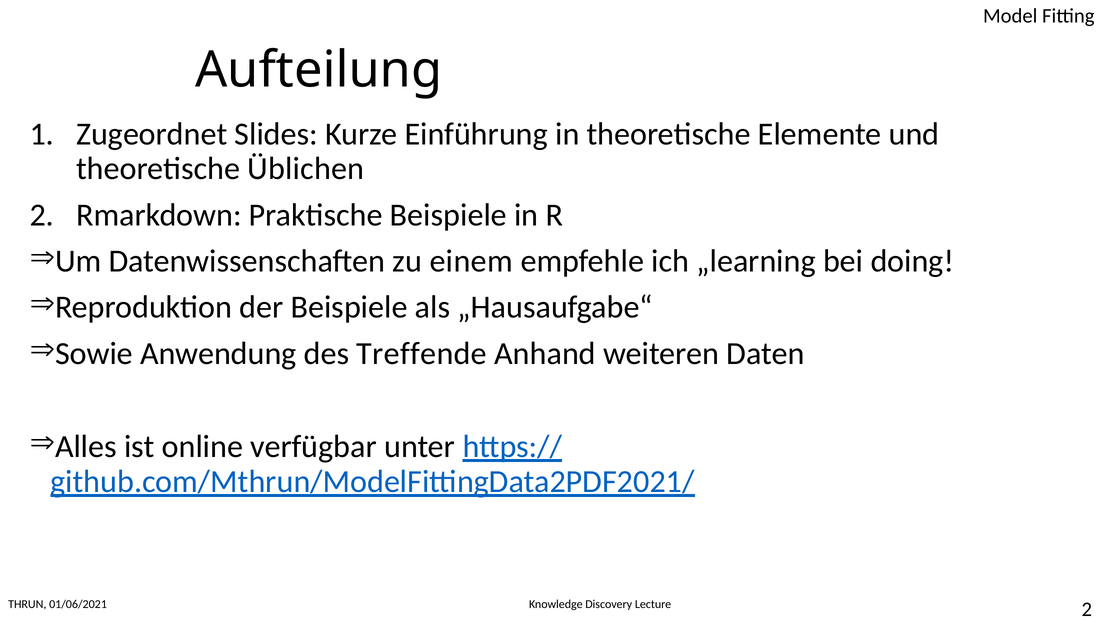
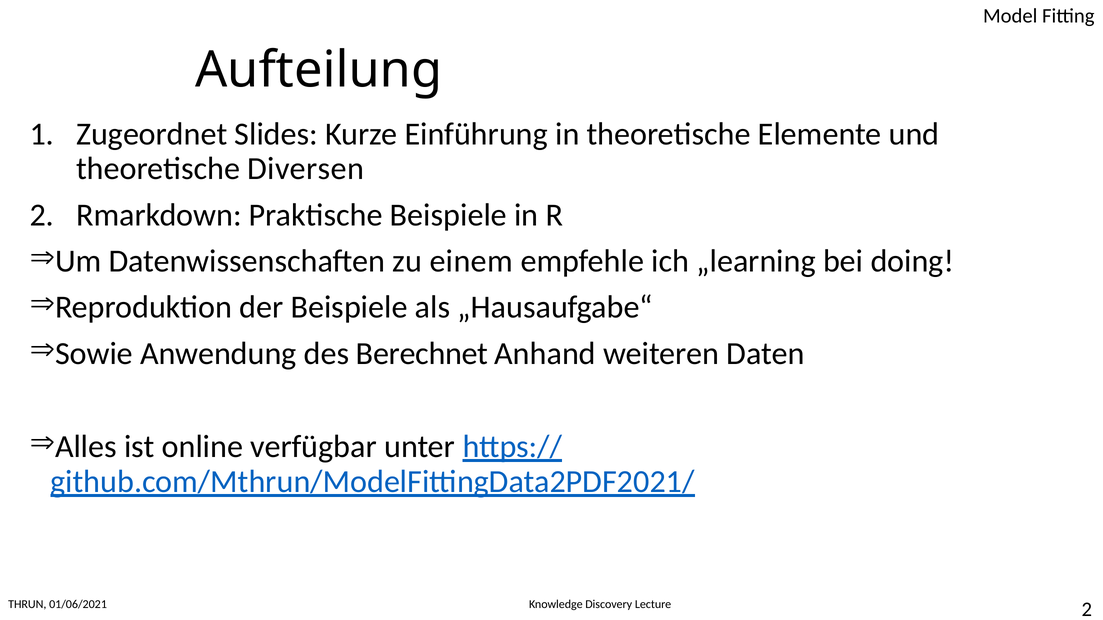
Üblichen: Üblichen -> Diversen
Treffende: Treffende -> Berechnet
